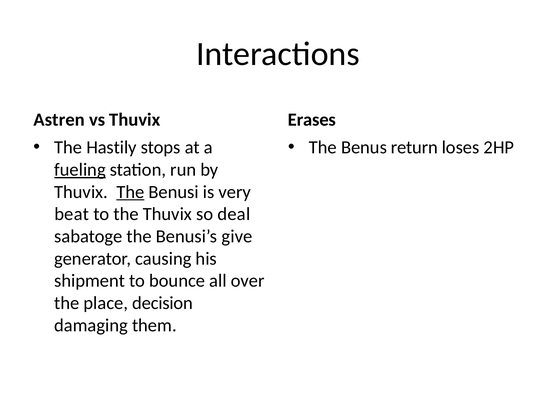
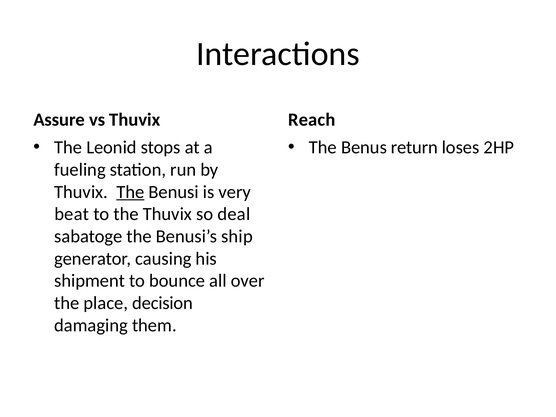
Astren: Astren -> Assure
Erases: Erases -> Reach
Hastily: Hastily -> Leonid
fueling underline: present -> none
give: give -> ship
